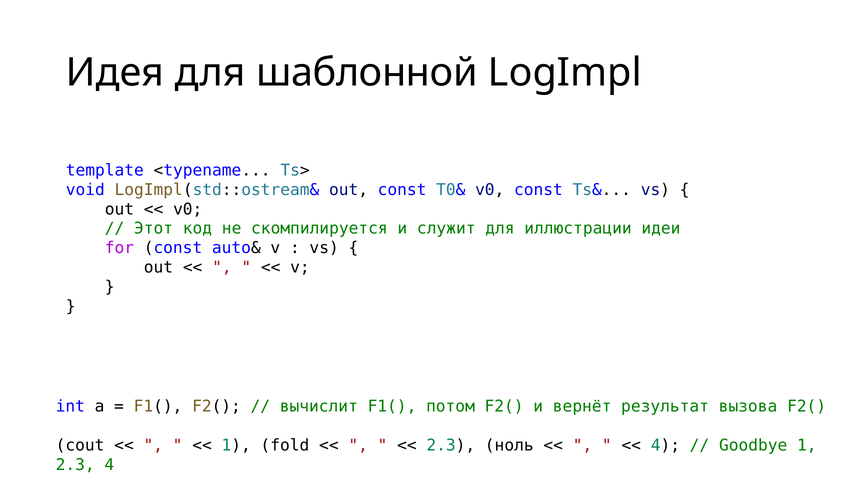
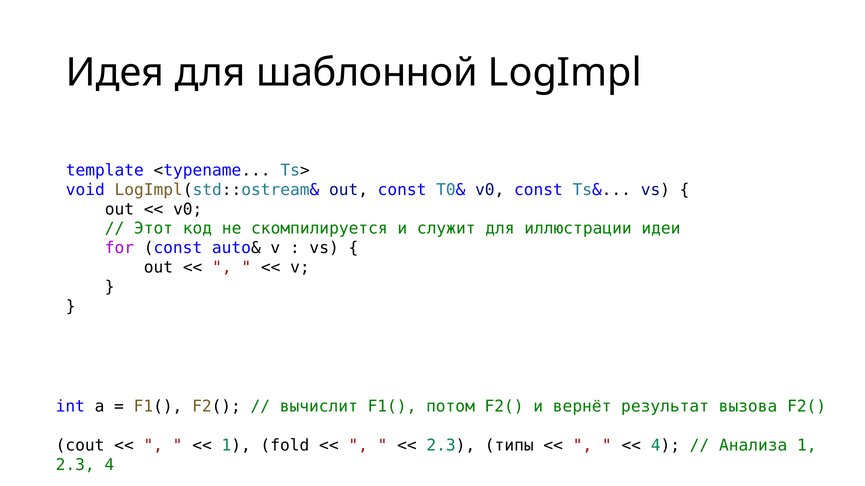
ноль: ноль -> типы
Goodbye: Goodbye -> Анализа
